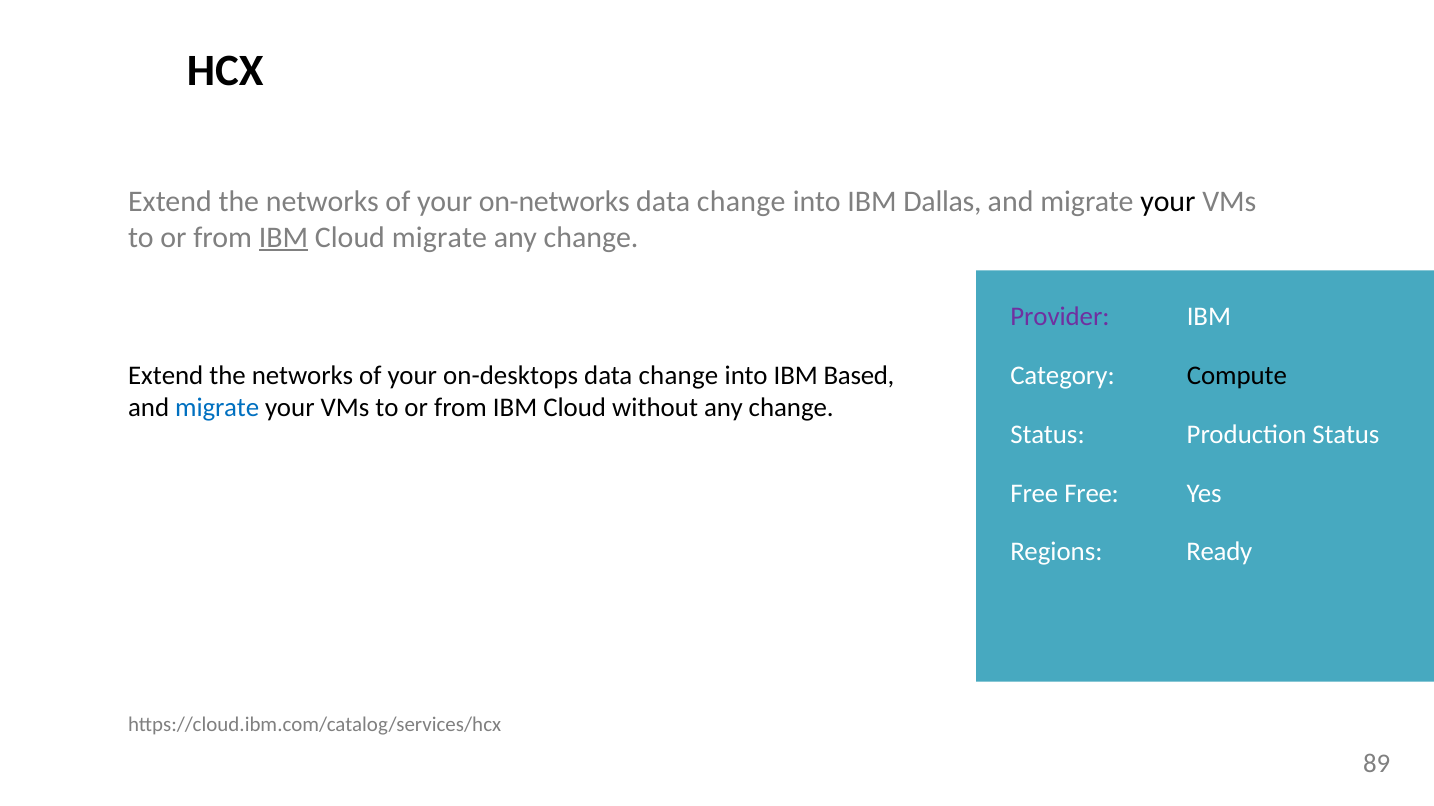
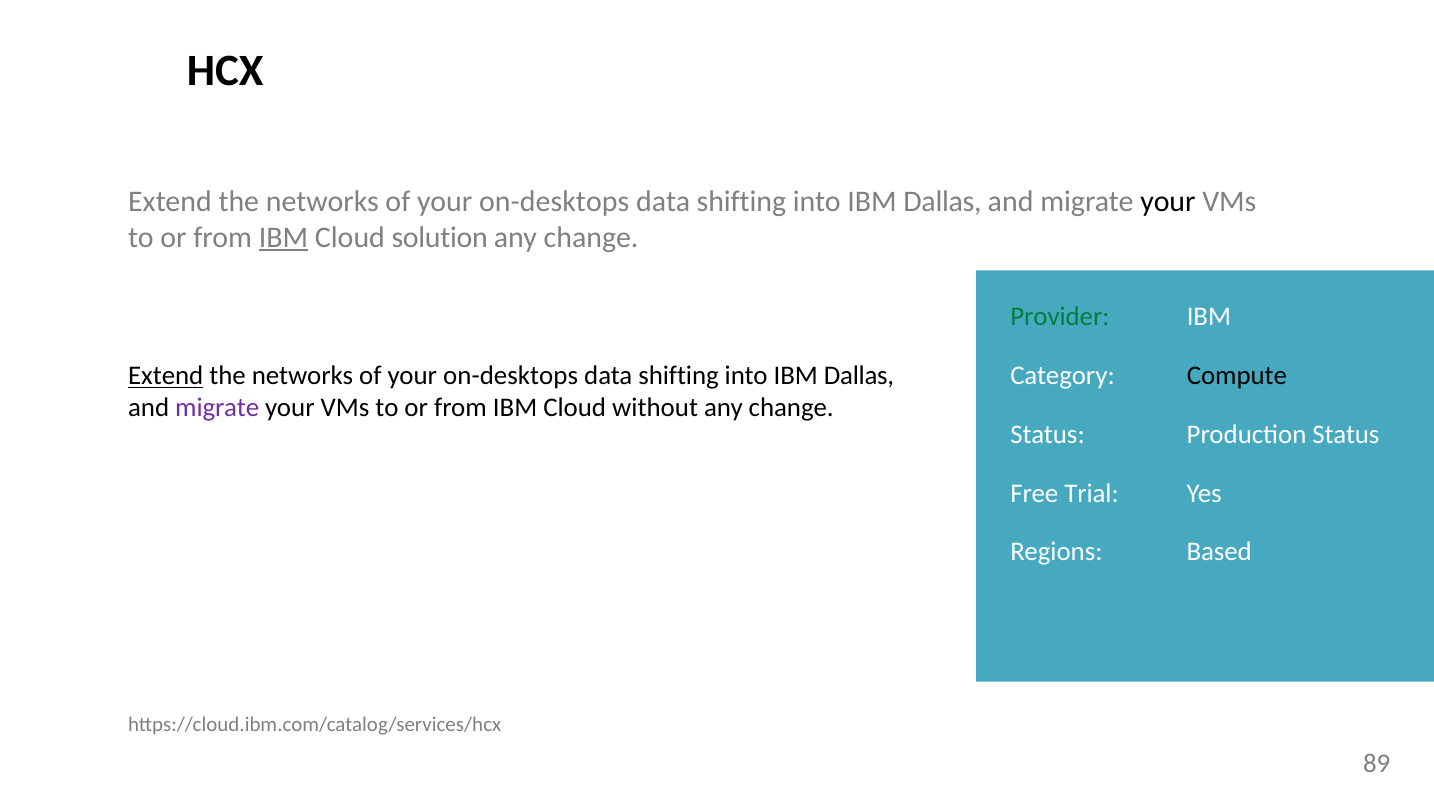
on-networks at (554, 202): on-networks -> on-desktops
change at (741, 202): change -> shifting
Cloud migrate: migrate -> solution
Provider colour: purple -> green
Extend at (166, 376) underline: none -> present
change at (678, 376): change -> shifting
Based at (859, 376): Based -> Dallas
migrate at (217, 408) colour: blue -> purple
Free Free: Free -> Trial
Ready: Ready -> Based
